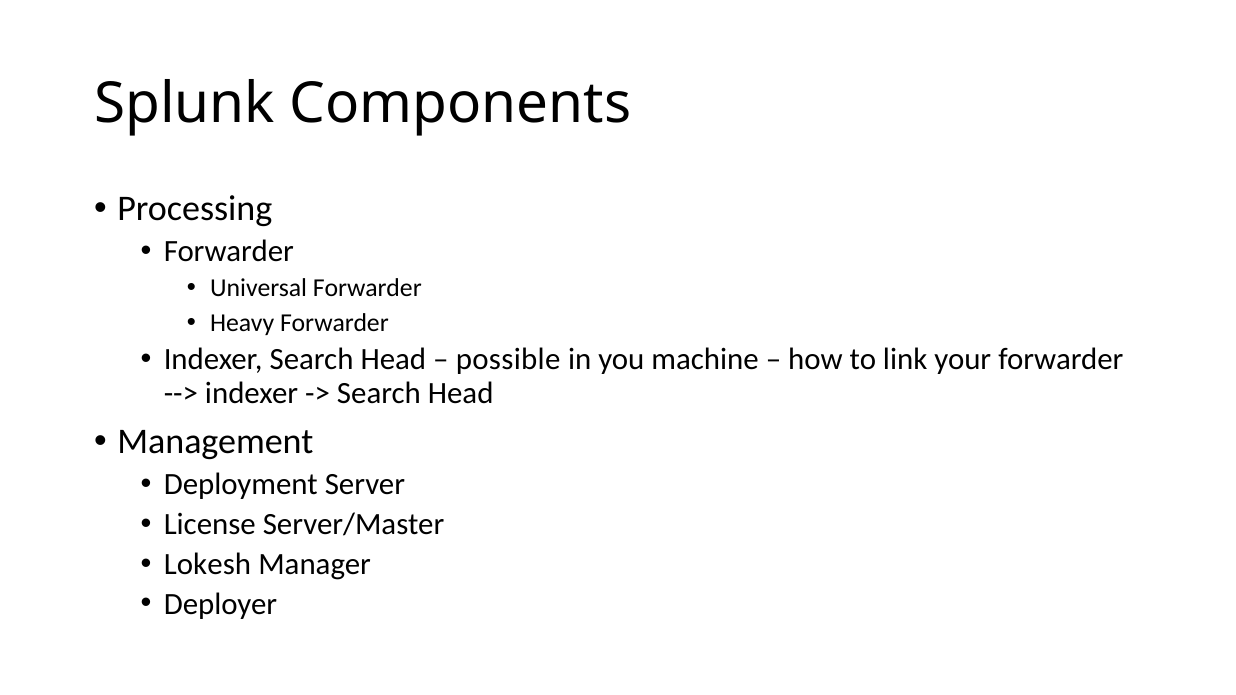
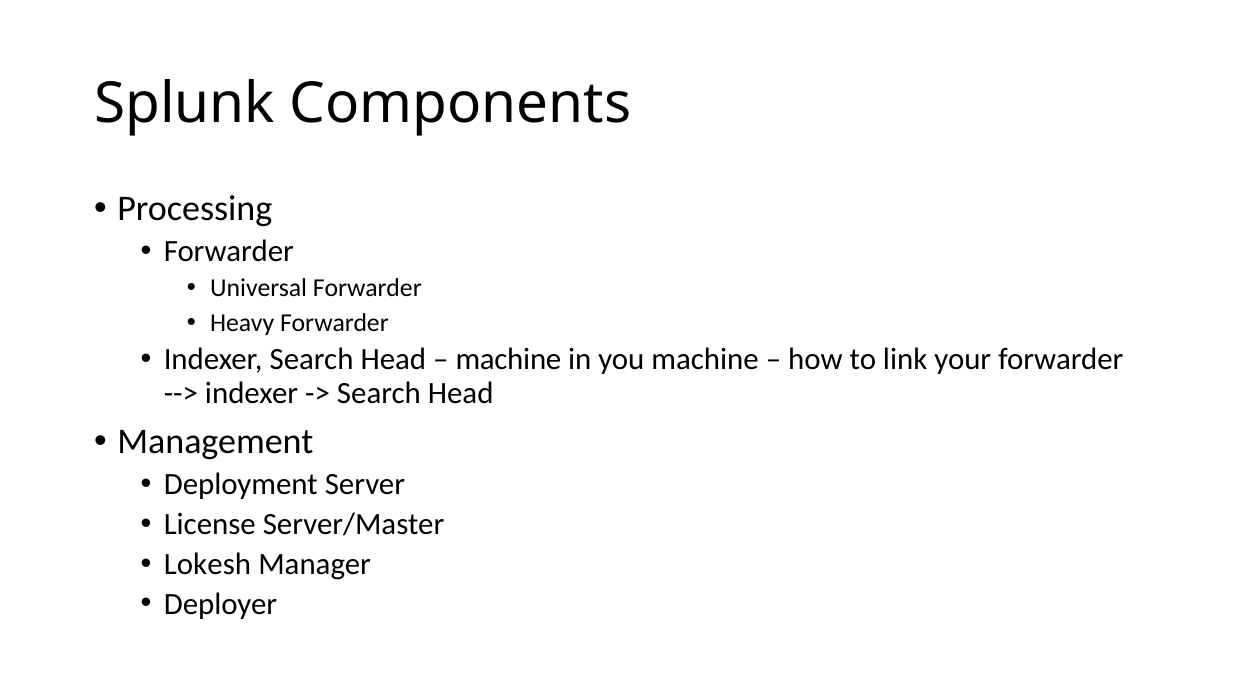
possible at (508, 360): possible -> machine
